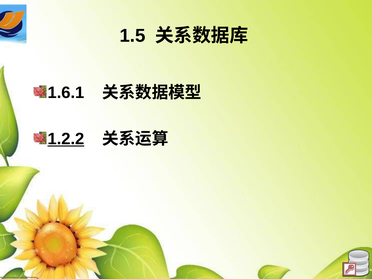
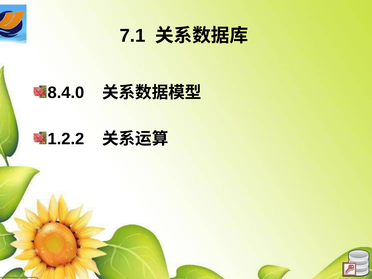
1.5: 1.5 -> 7.1
1.6.1: 1.6.1 -> 8.4.0
1.2.2 underline: present -> none
